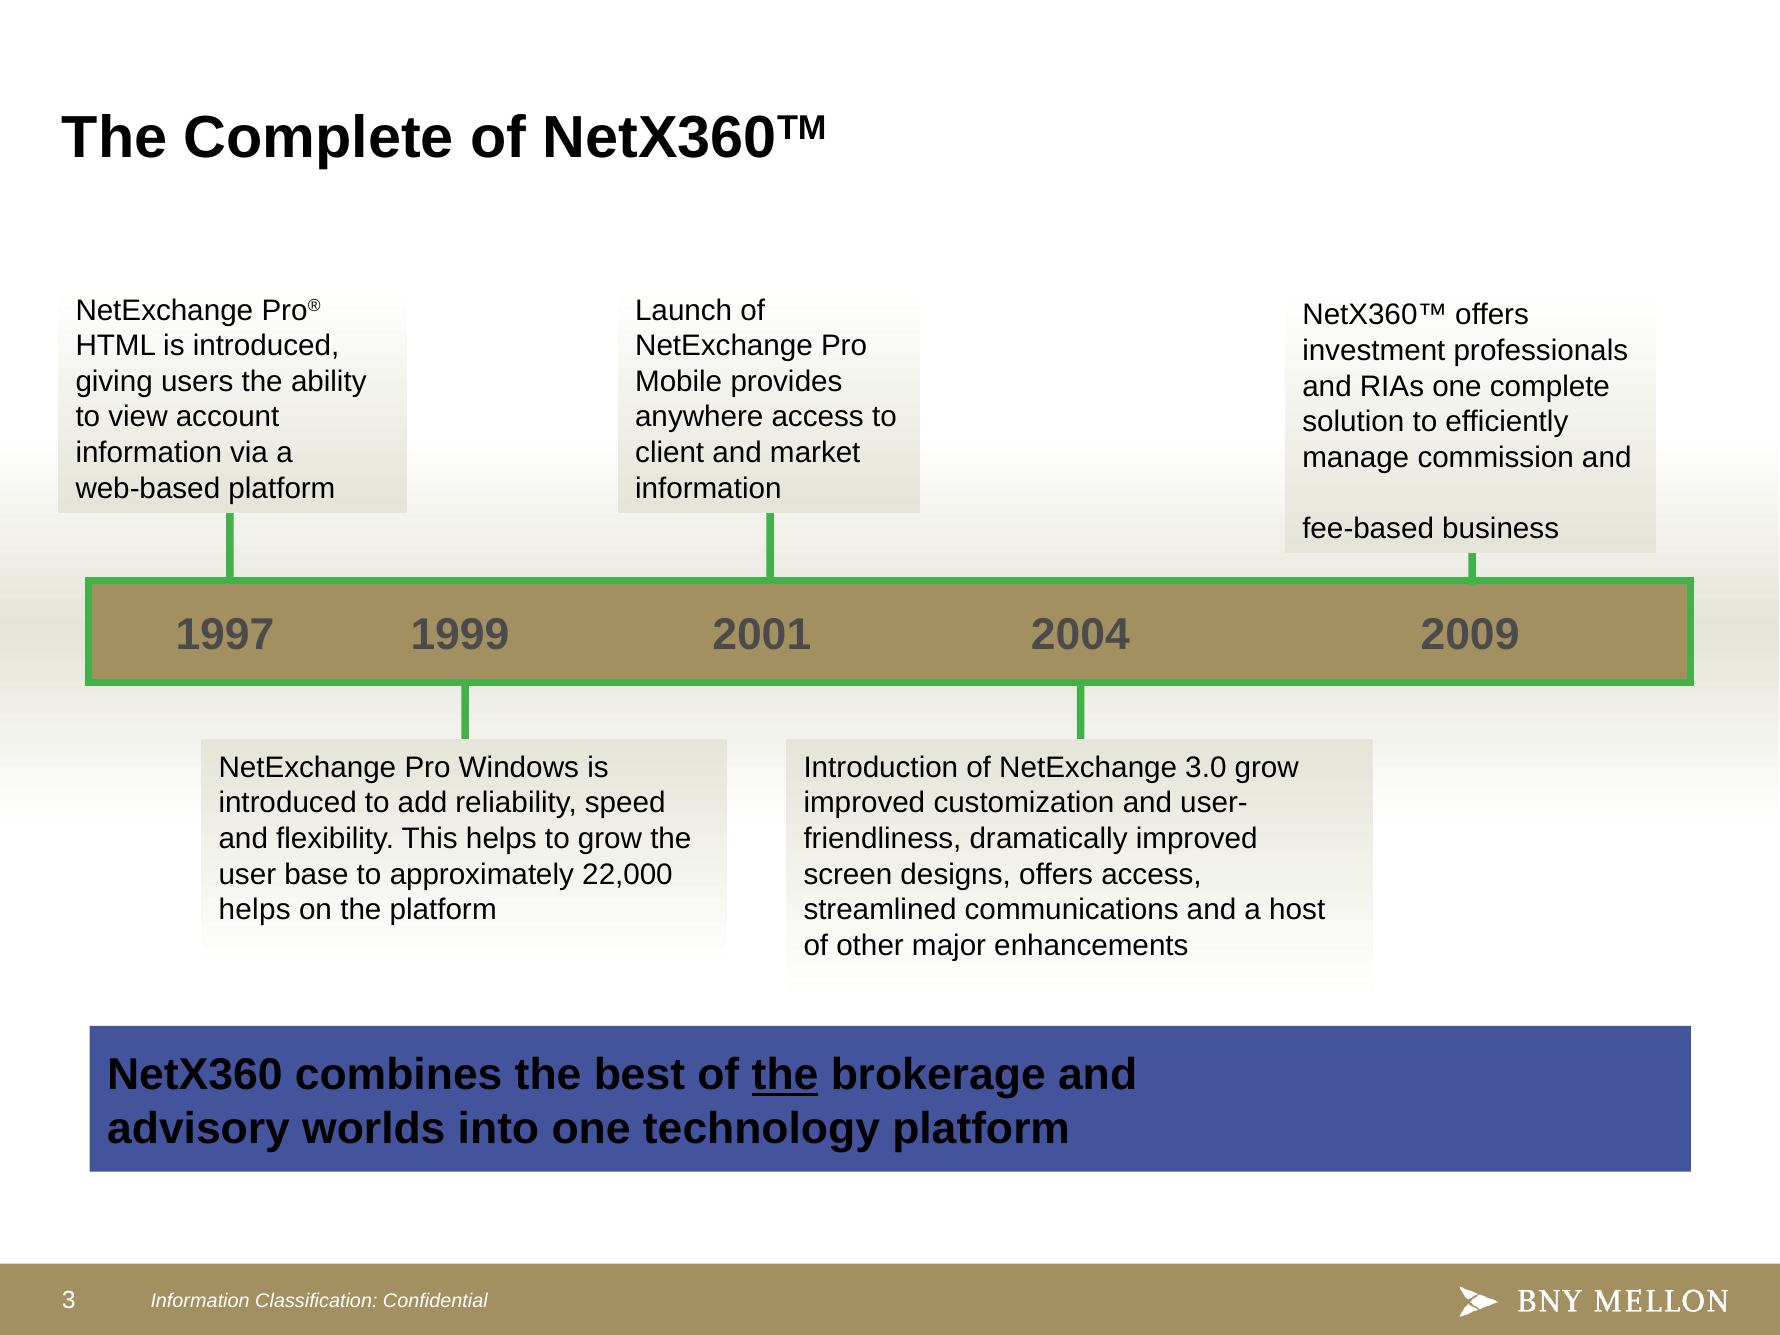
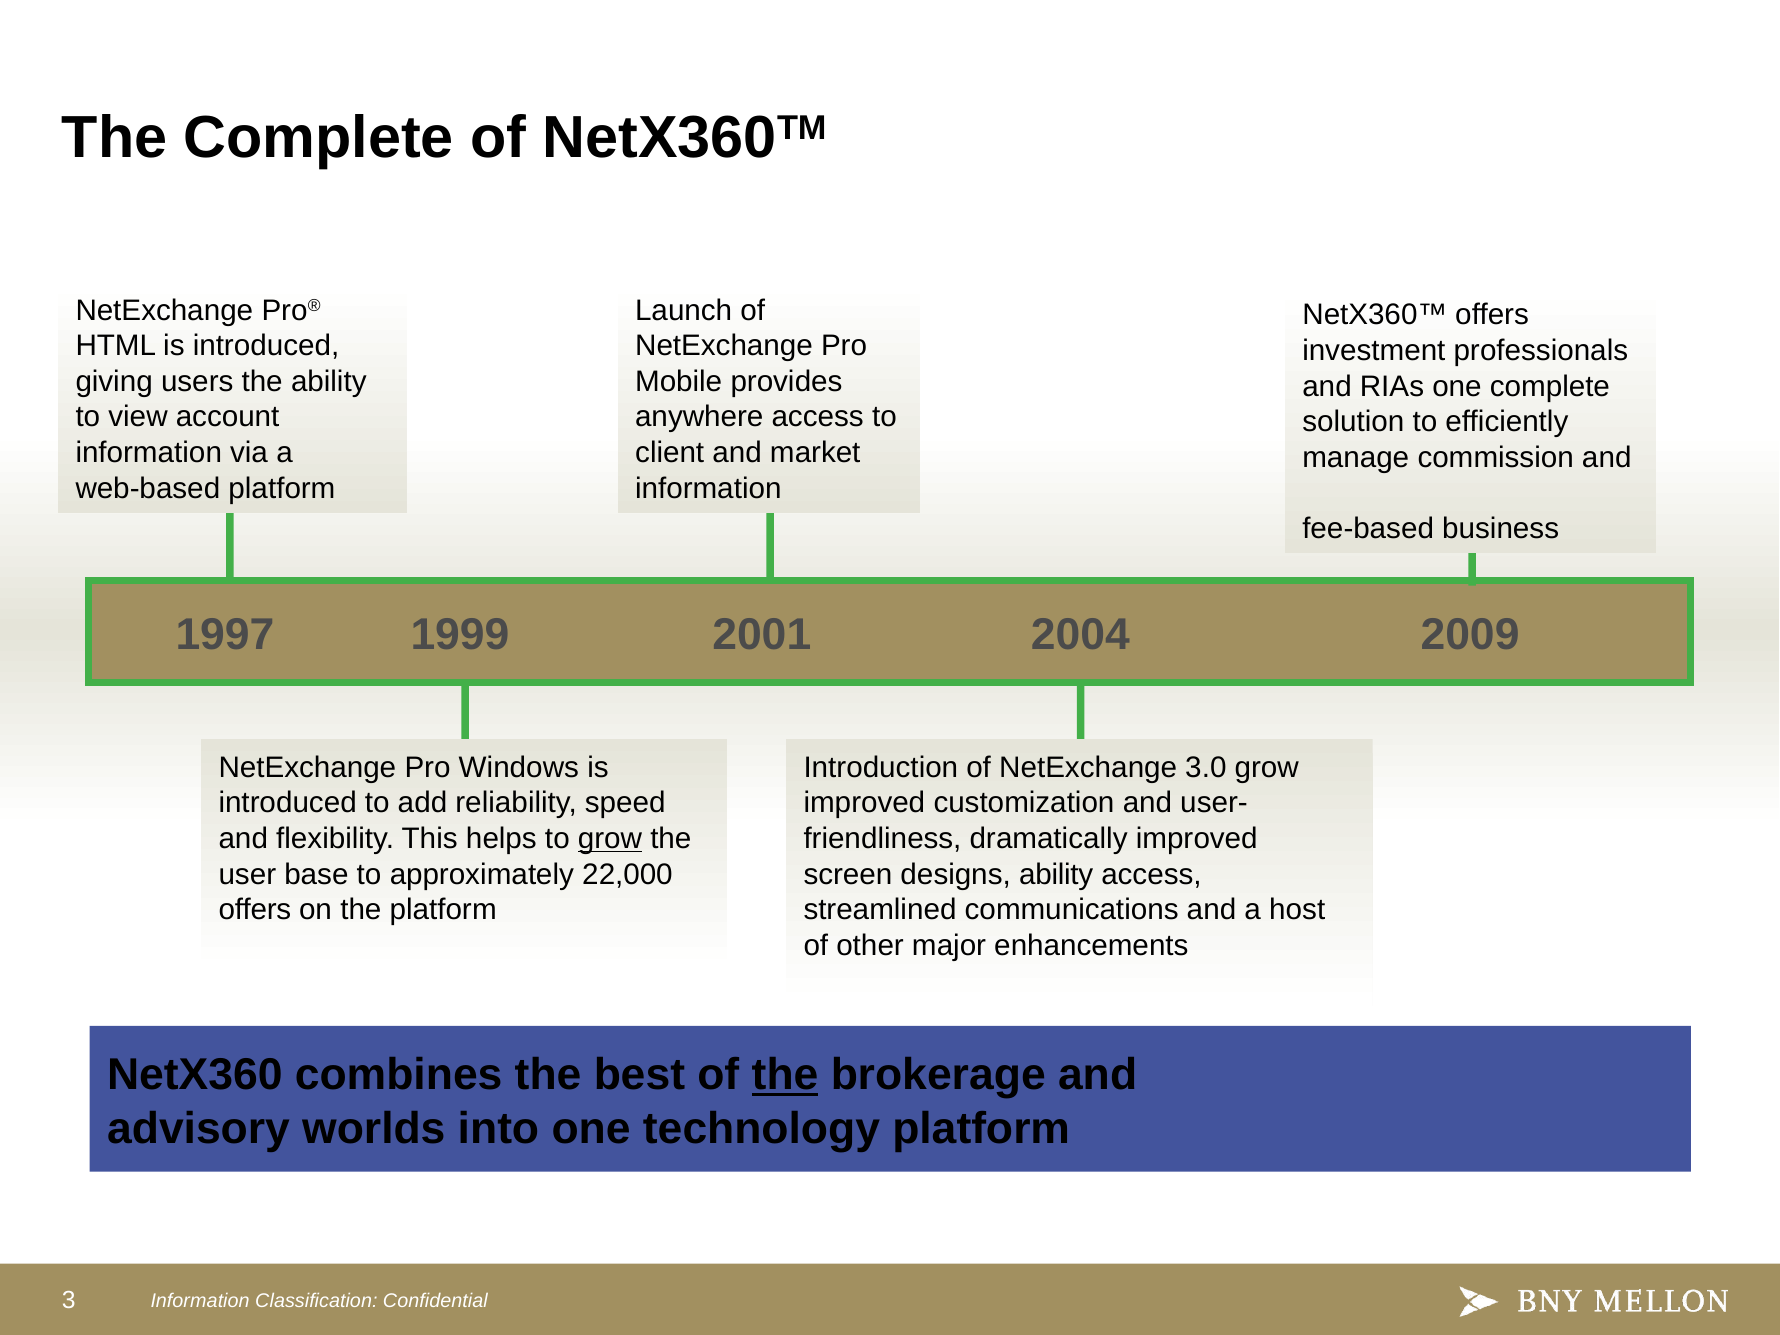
grow at (610, 839) underline: none -> present
designs offers: offers -> ability
helps at (255, 910): helps -> offers
